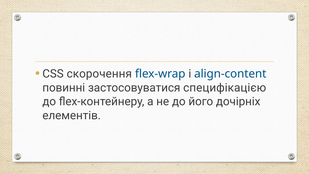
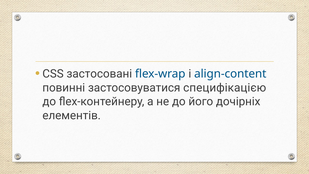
скорочення: скорочення -> застосовані
